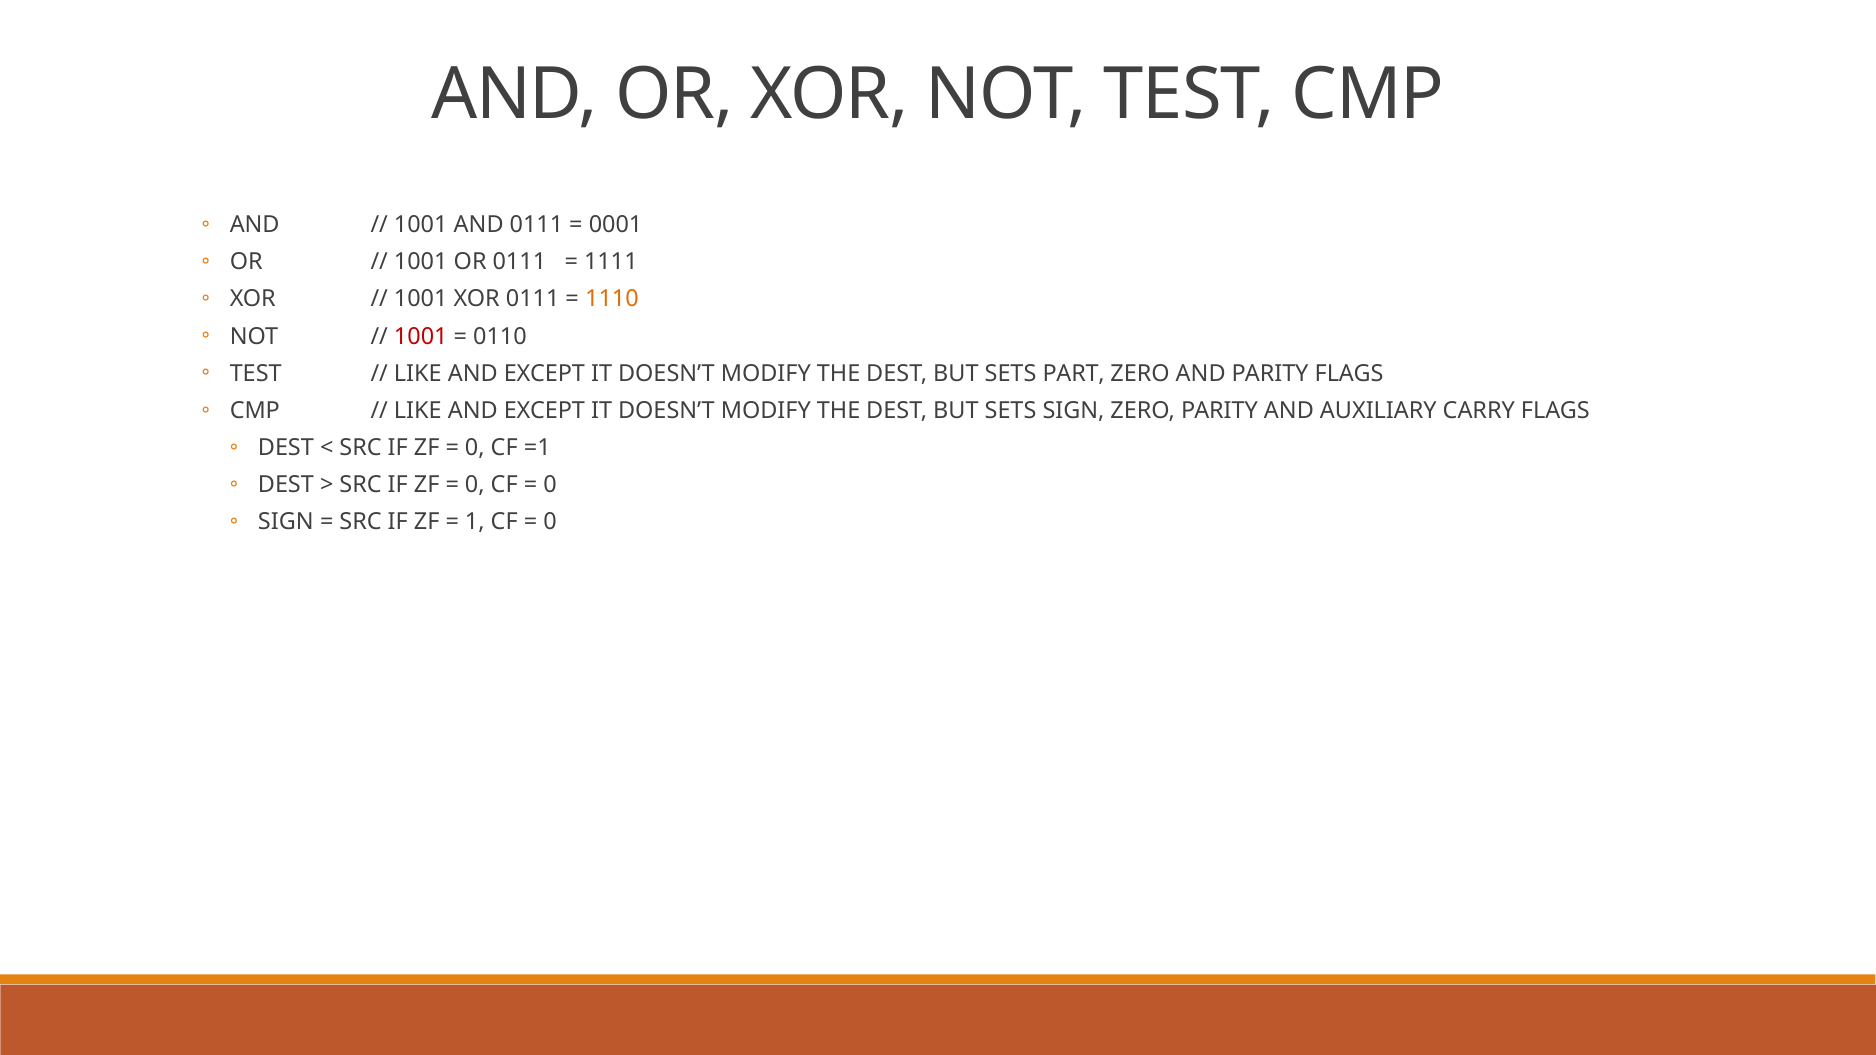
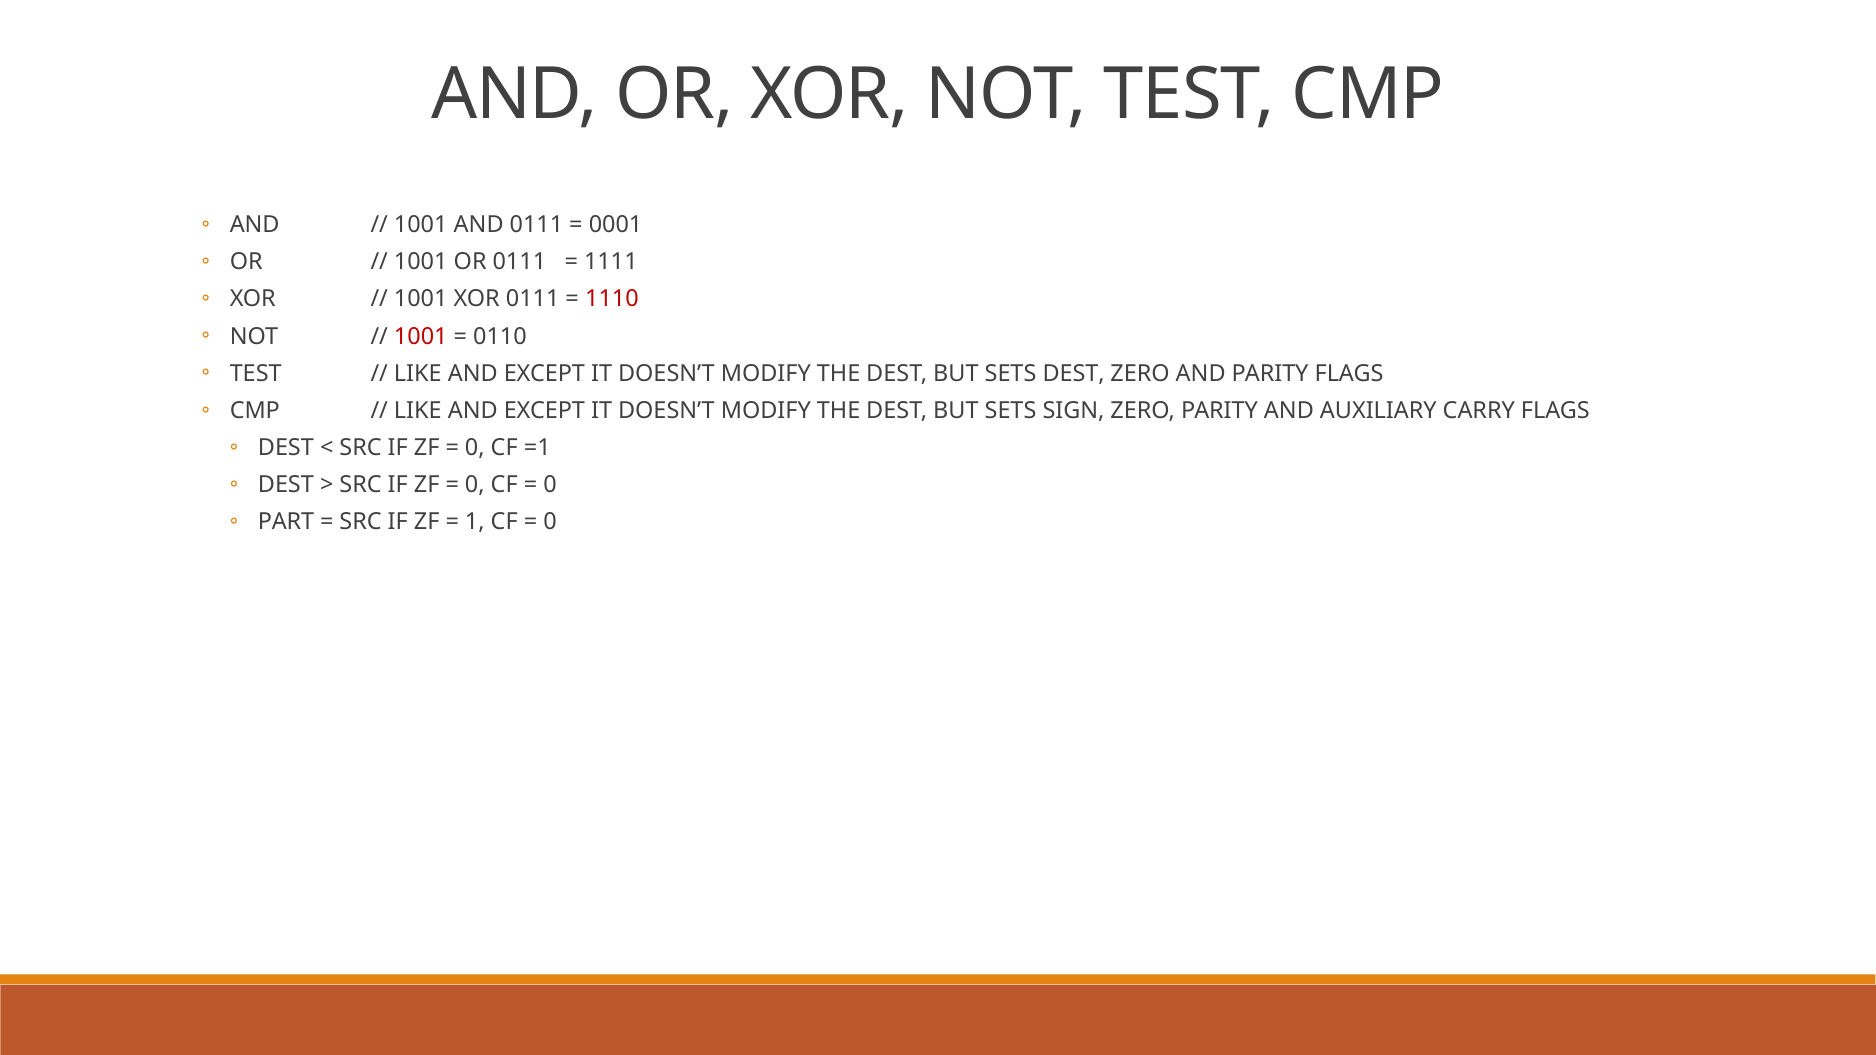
1110 colour: orange -> red
SETS PART: PART -> DEST
SIGN at (286, 522): SIGN -> PART
